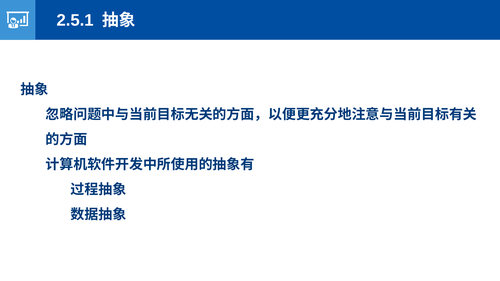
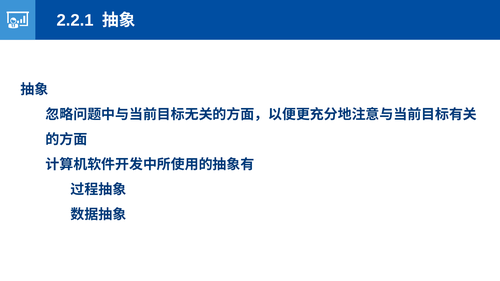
2.5.1: 2.5.1 -> 2.2.1
